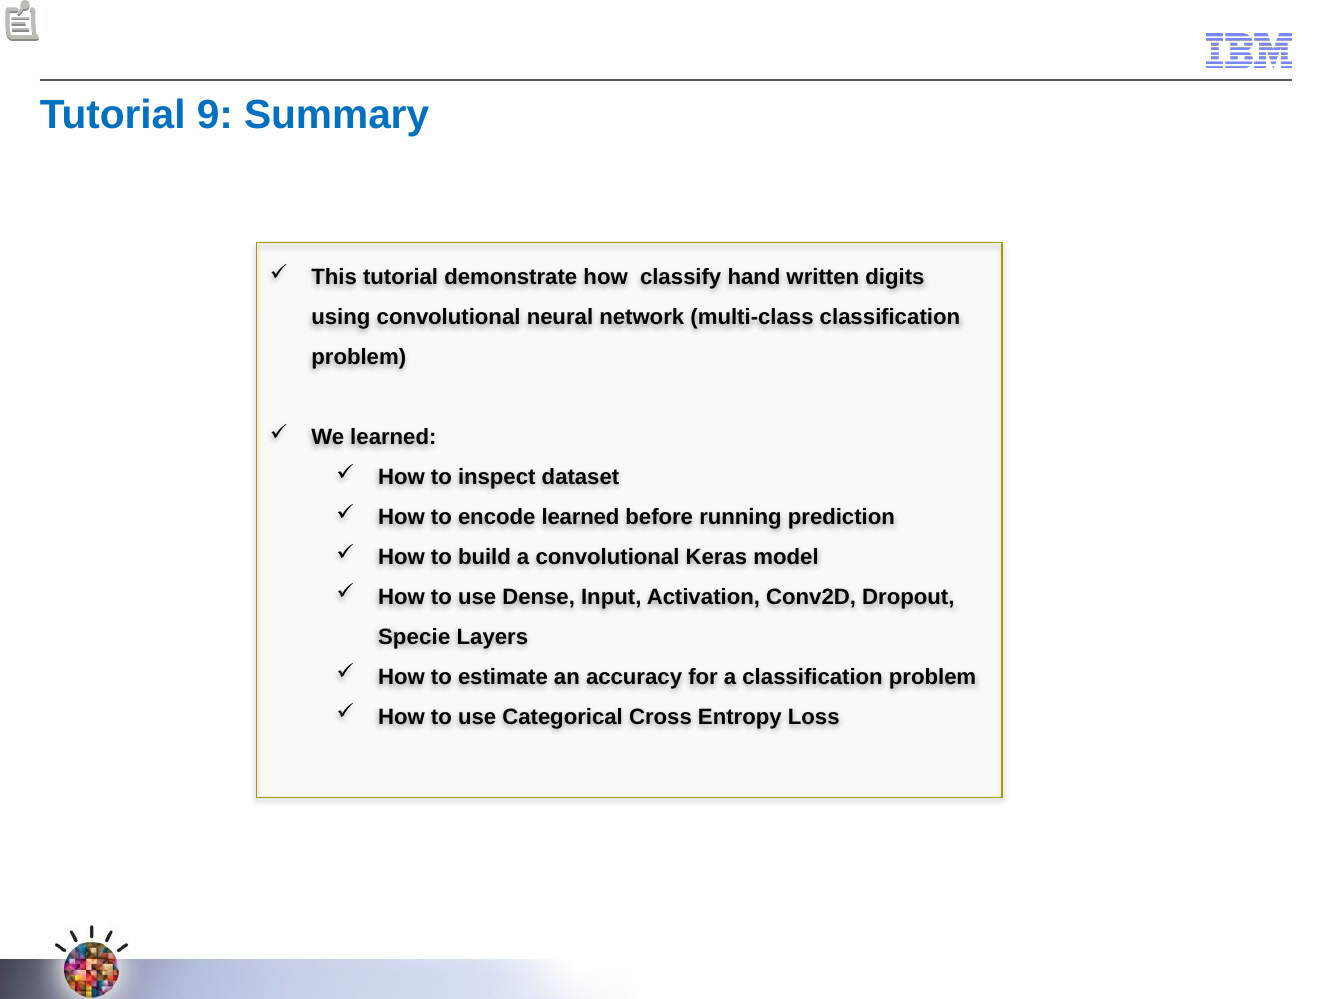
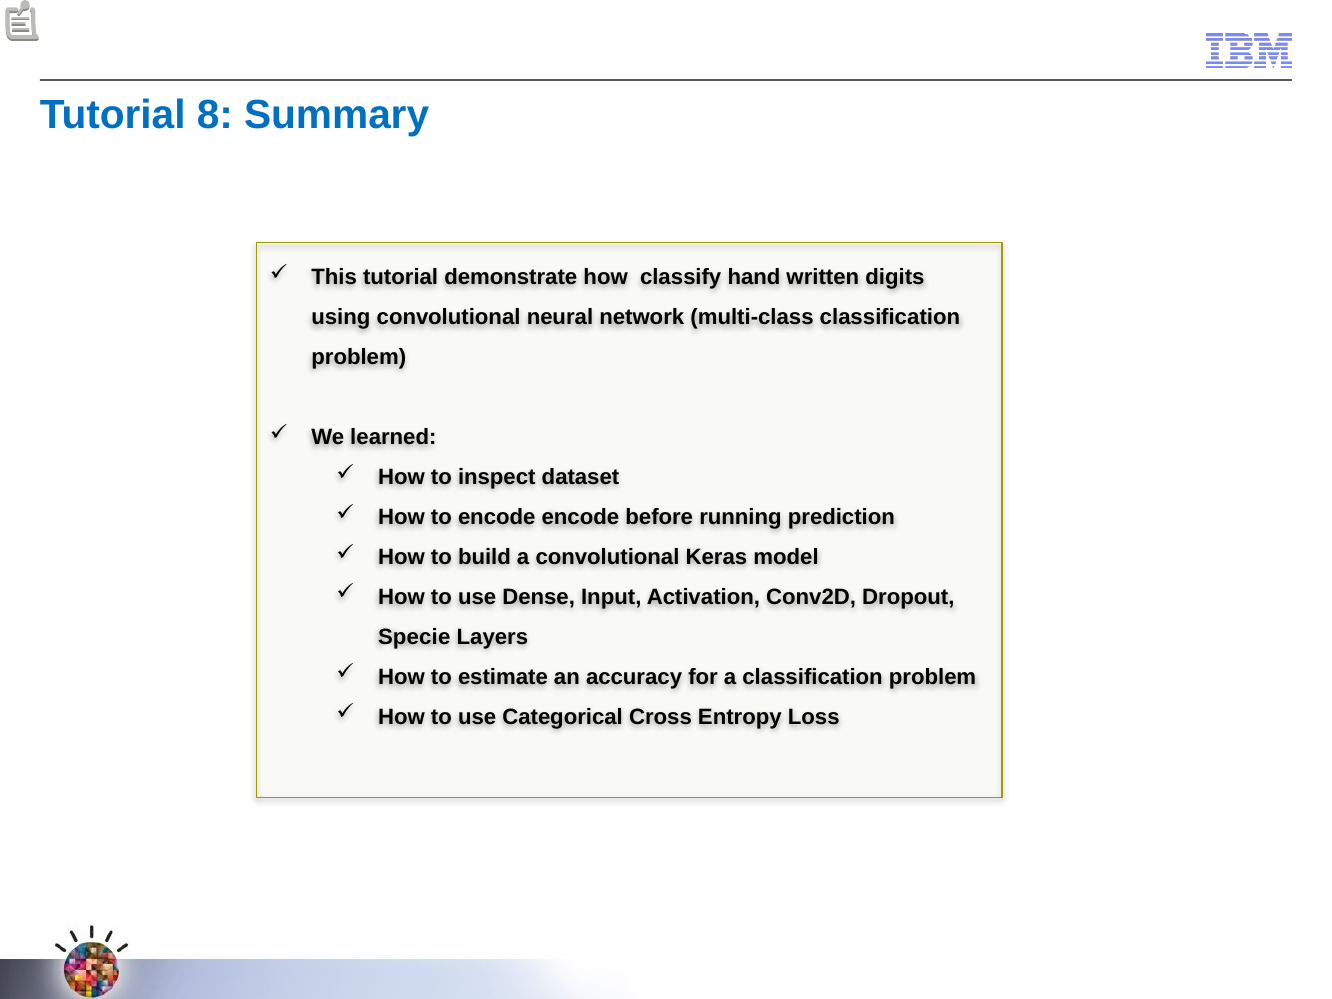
9: 9 -> 8
encode learned: learned -> encode
